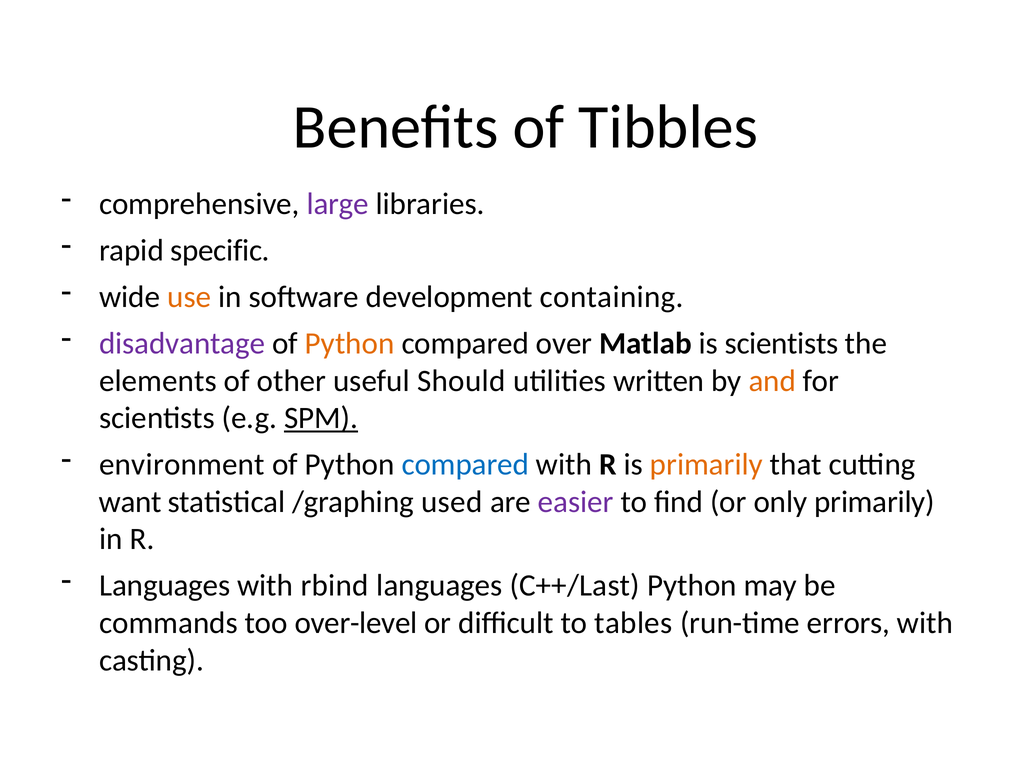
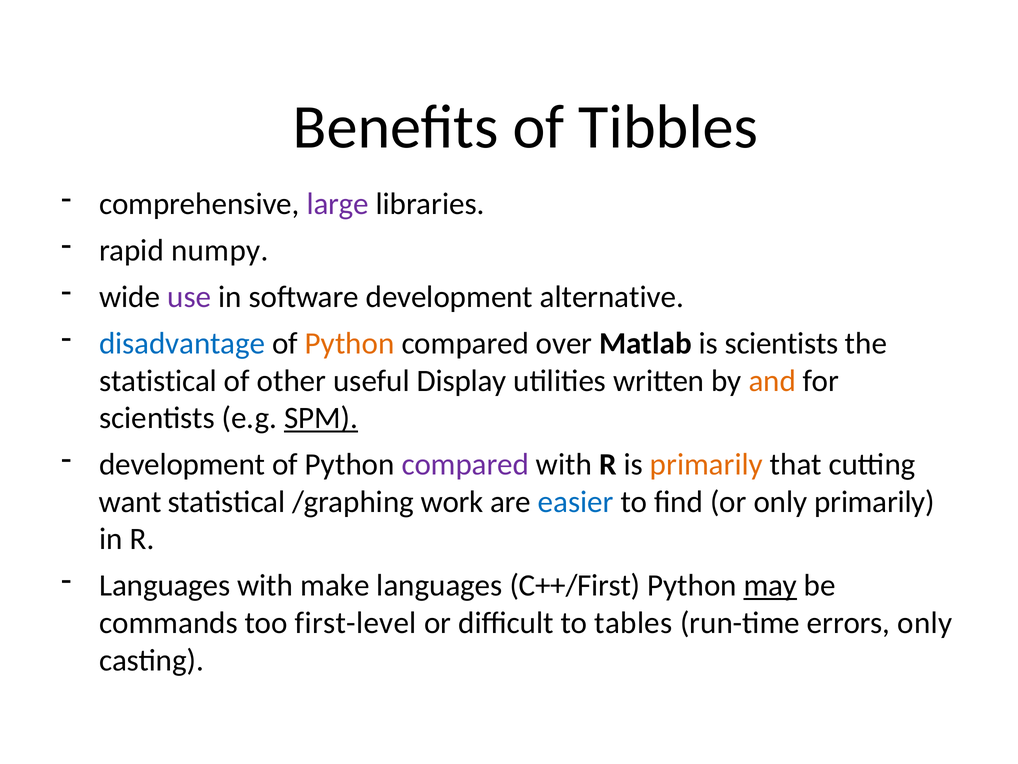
specific: specific -> numpy
use colour: orange -> purple
containing: containing -> alternative
disadvantage colour: purple -> blue
elements at (158, 381): elements -> statistical
Should: Should -> Display
environment at (182, 464): environment -> development
compared at (465, 464) colour: blue -> purple
used: used -> work
easier colour: purple -> blue
rbind: rbind -> make
C++/Last: C++/Last -> C++/First
may underline: none -> present
over-level: over-level -> first-level
errors with: with -> only
